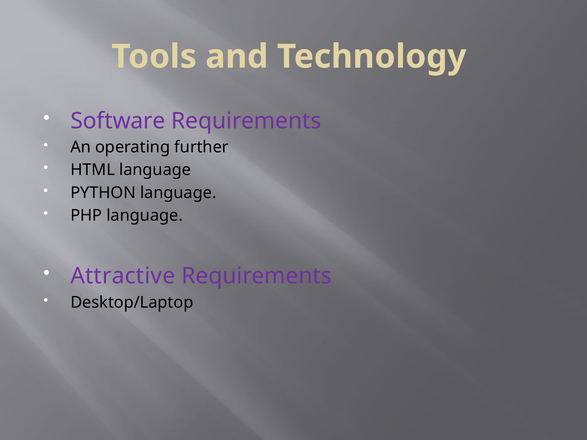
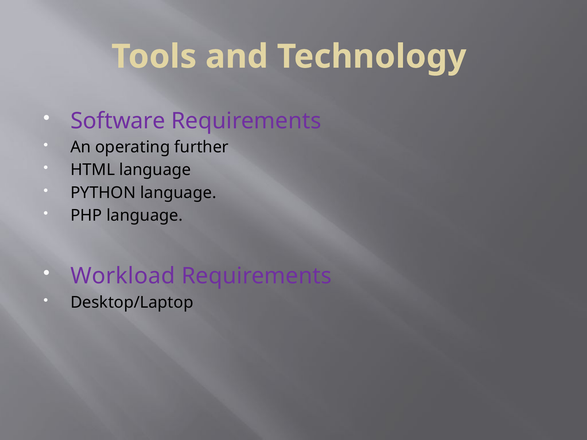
Attractive: Attractive -> Workload
